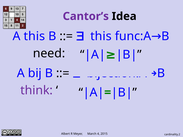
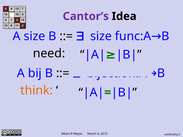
A this: this -> size
this at (101, 36): this -> size
think colour: purple -> orange
